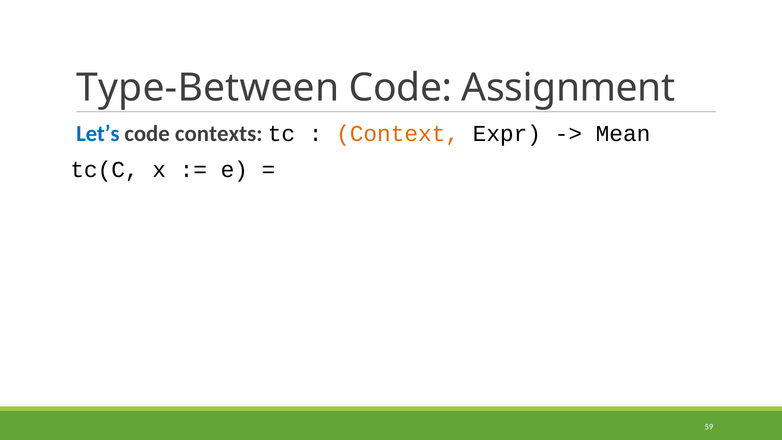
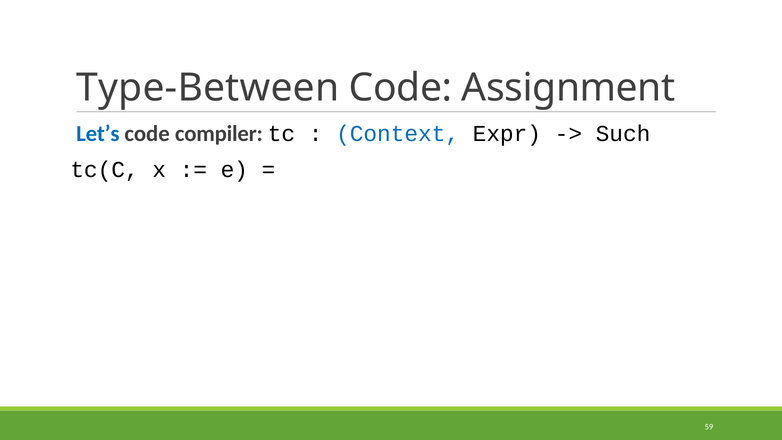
contexts: contexts -> compiler
Context colour: orange -> blue
Mean: Mean -> Such
